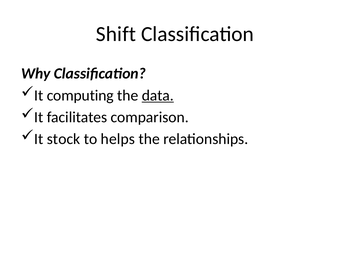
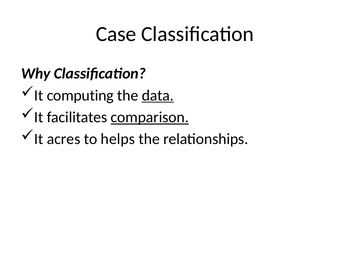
Shift: Shift -> Case
comparison underline: none -> present
stock: stock -> acres
